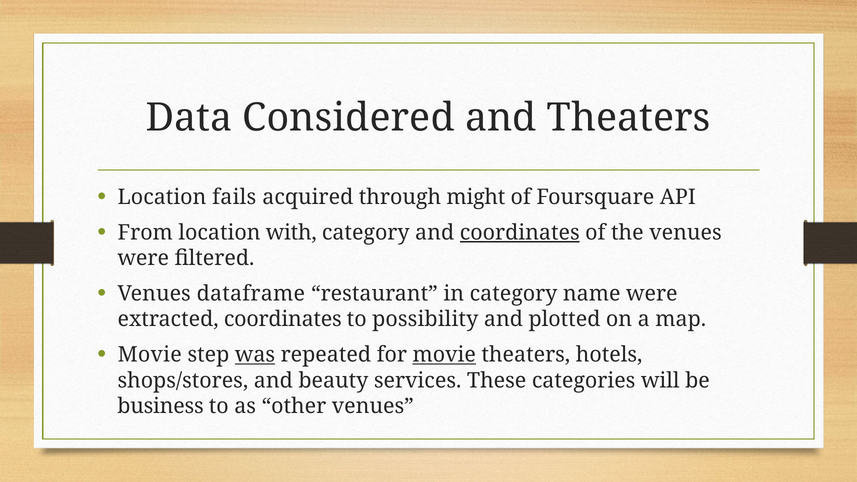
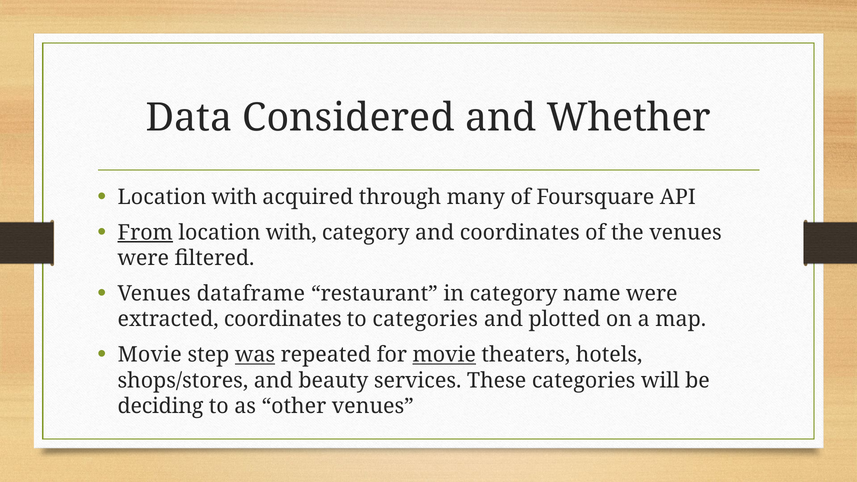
and Theaters: Theaters -> Whether
fails at (234, 197): fails -> with
might: might -> many
From underline: none -> present
coordinates at (520, 233) underline: present -> none
to possibility: possibility -> categories
business: business -> deciding
